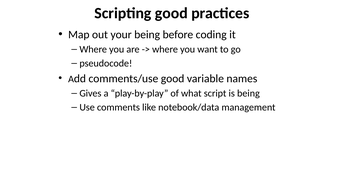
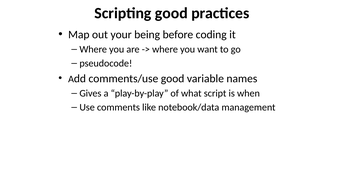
is being: being -> when
